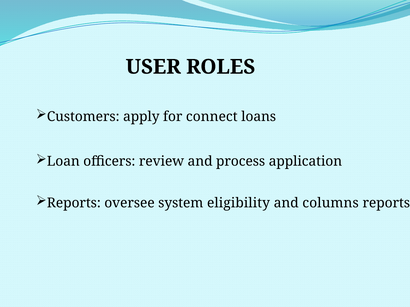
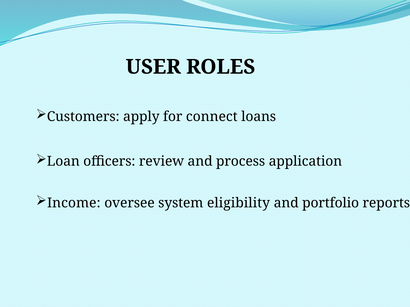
Reports at (74, 203): Reports -> Income
columns: columns -> portfolio
